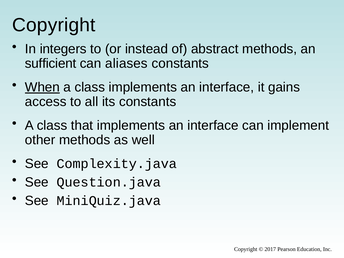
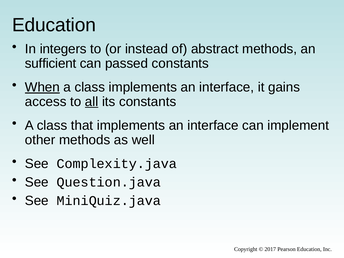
Copyright at (54, 25): Copyright -> Education
aliases: aliases -> passed
all underline: none -> present
